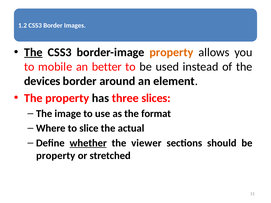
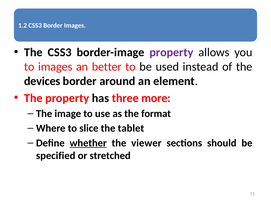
The at (33, 52) underline: present -> none
property at (171, 52) colour: orange -> purple
to mobile: mobile -> images
slices: slices -> more
actual: actual -> tablet
property at (56, 156): property -> specified
